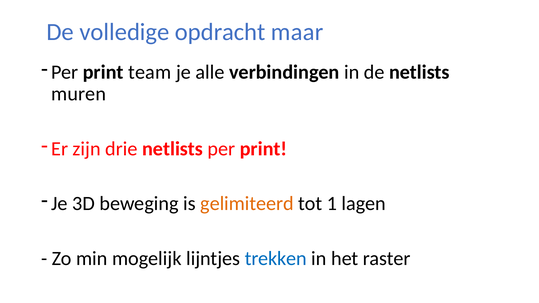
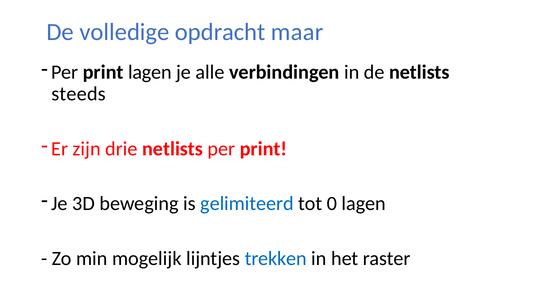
print team: team -> lagen
muren: muren -> steeds
gelimiteerd colour: orange -> blue
1: 1 -> 0
